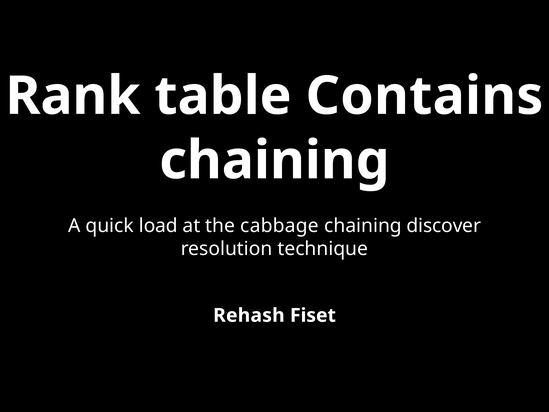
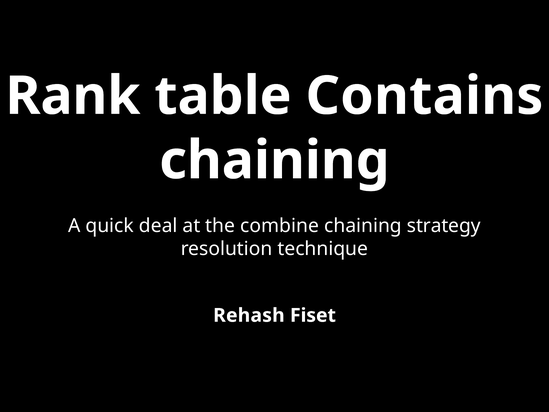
load: load -> deal
cabbage: cabbage -> combine
discover: discover -> strategy
